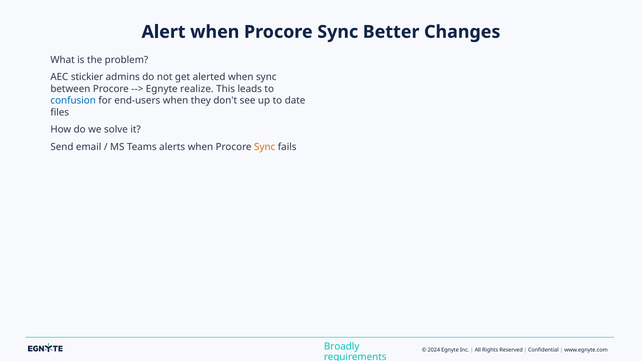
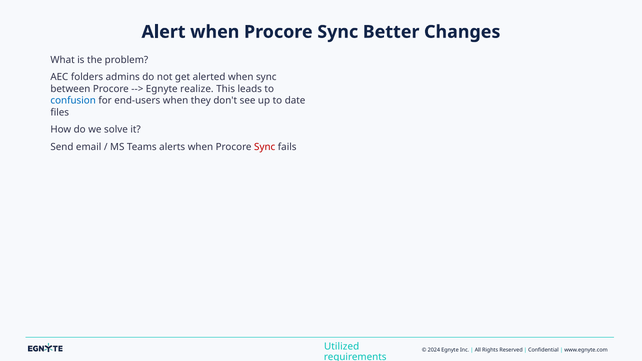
stickier: stickier -> folders
Sync at (265, 147) colour: orange -> red
Broadly: Broadly -> Utilized
